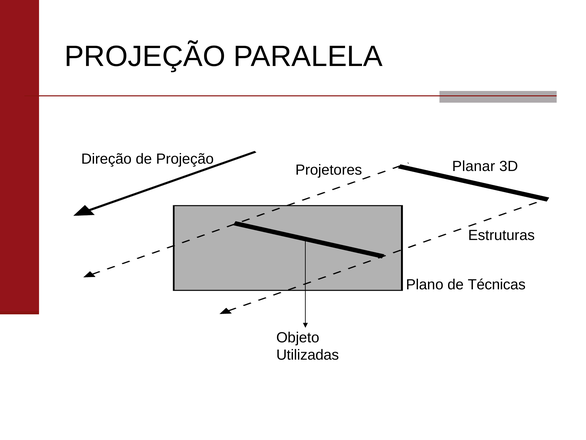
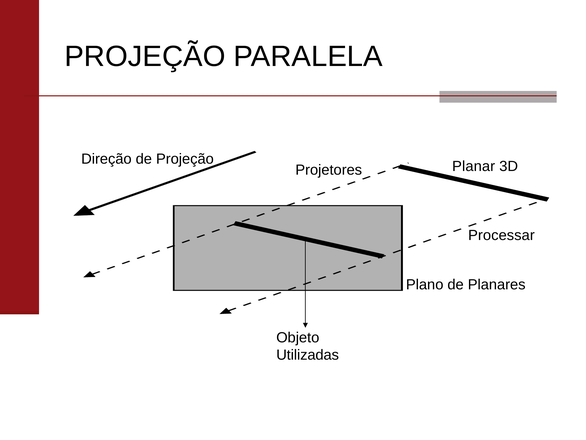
Estruturas: Estruturas -> Processar
Técnicas: Técnicas -> Planares
